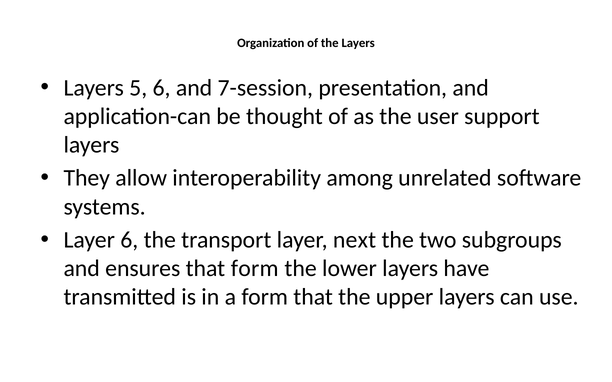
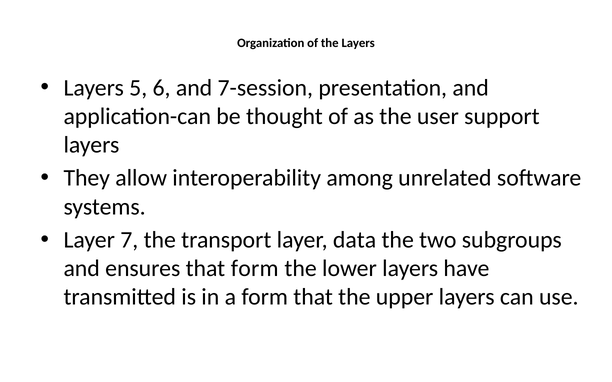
Layer 6: 6 -> 7
next: next -> data
